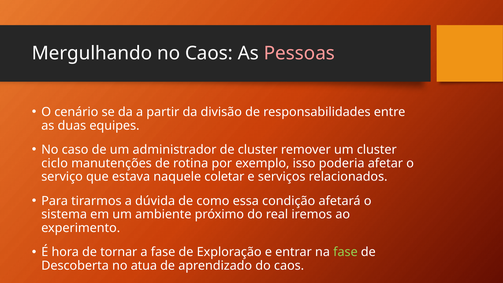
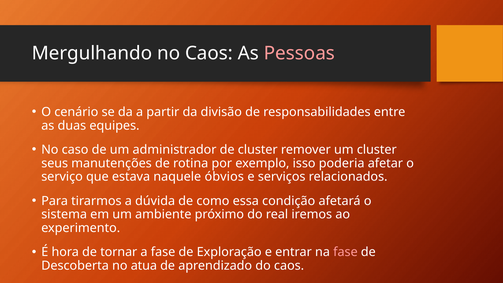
ciclo: ciclo -> seus
coletar: coletar -> óbvios
fase at (345, 252) colour: light green -> pink
